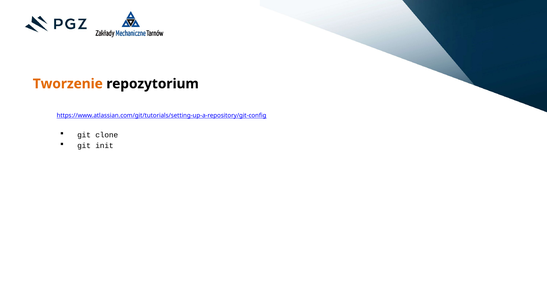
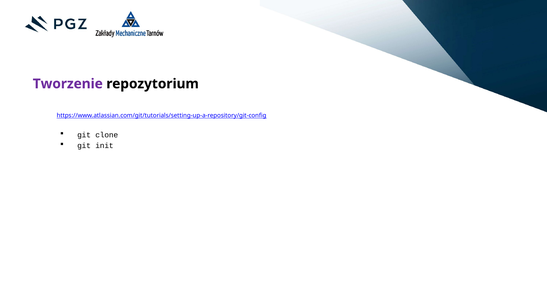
Tworzenie colour: orange -> purple
